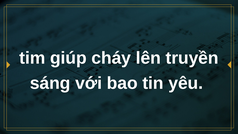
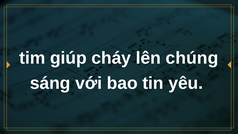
truyền: truyền -> chúng
